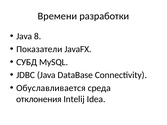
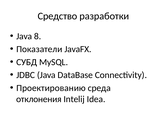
Времени: Времени -> Средство
Обуславливается: Обуславливается -> Проектированию
